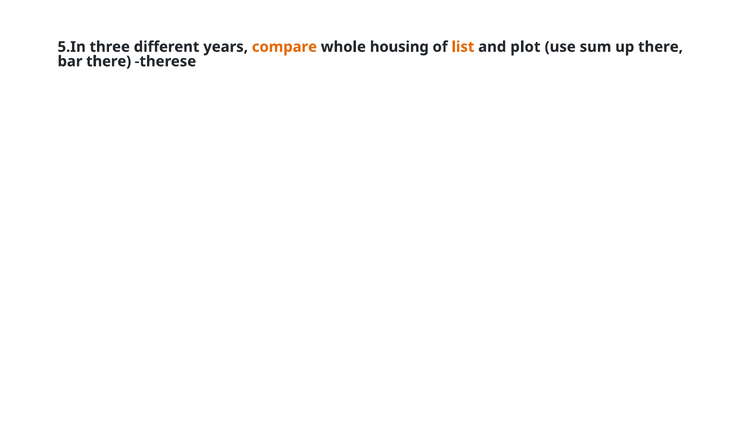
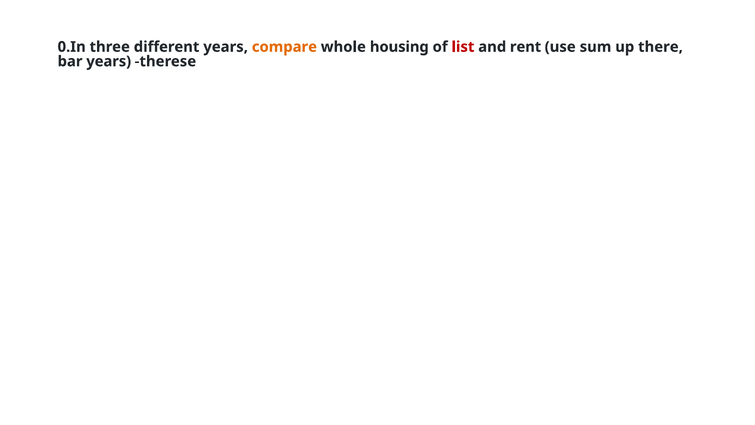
5.In: 5.In -> 0.In
list colour: orange -> red
plot: plot -> rent
bar there: there -> years
